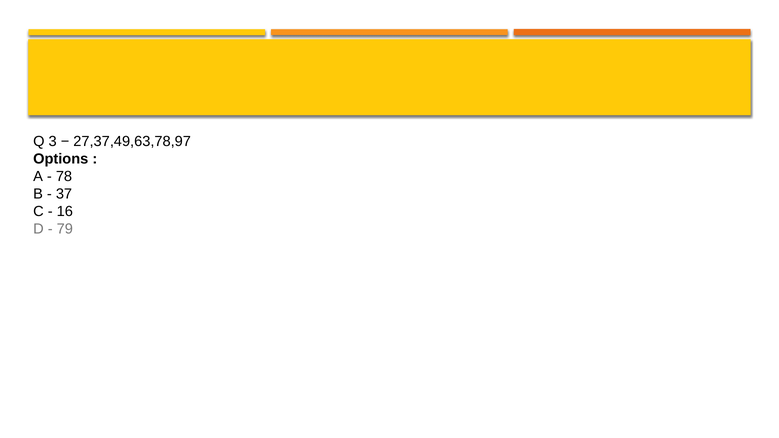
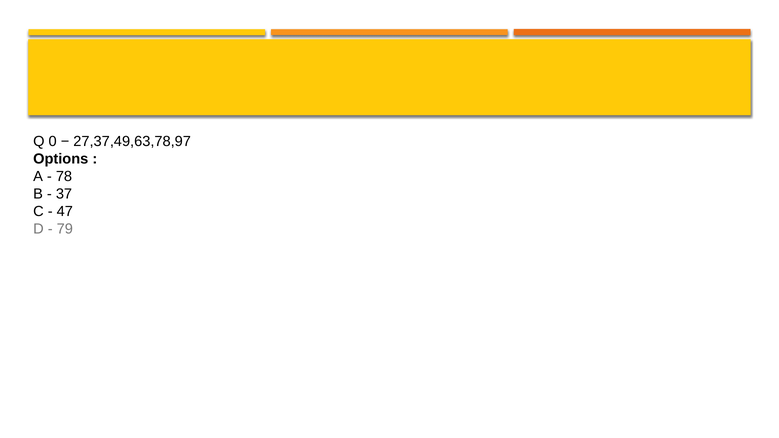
3: 3 -> 0
16: 16 -> 47
